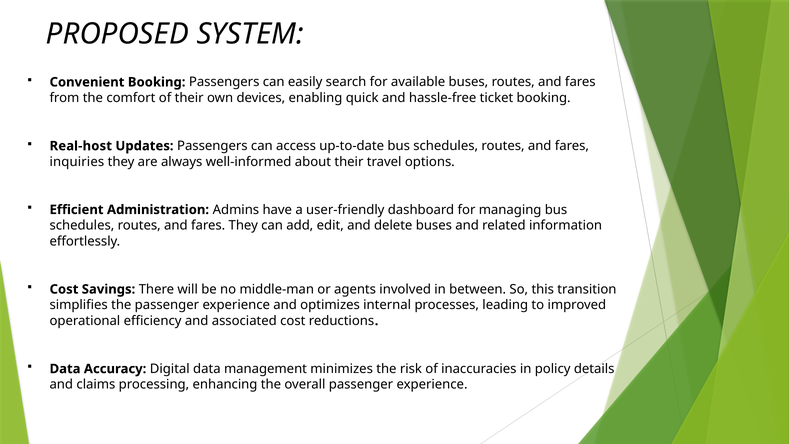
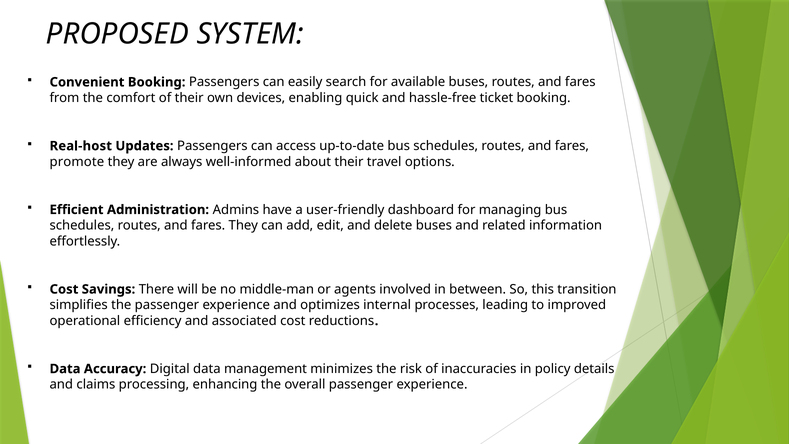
inquiries: inquiries -> promote
